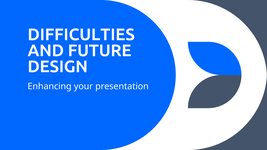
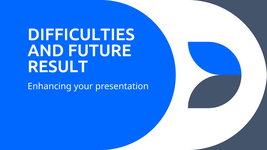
DESIGN: DESIGN -> RESULT
